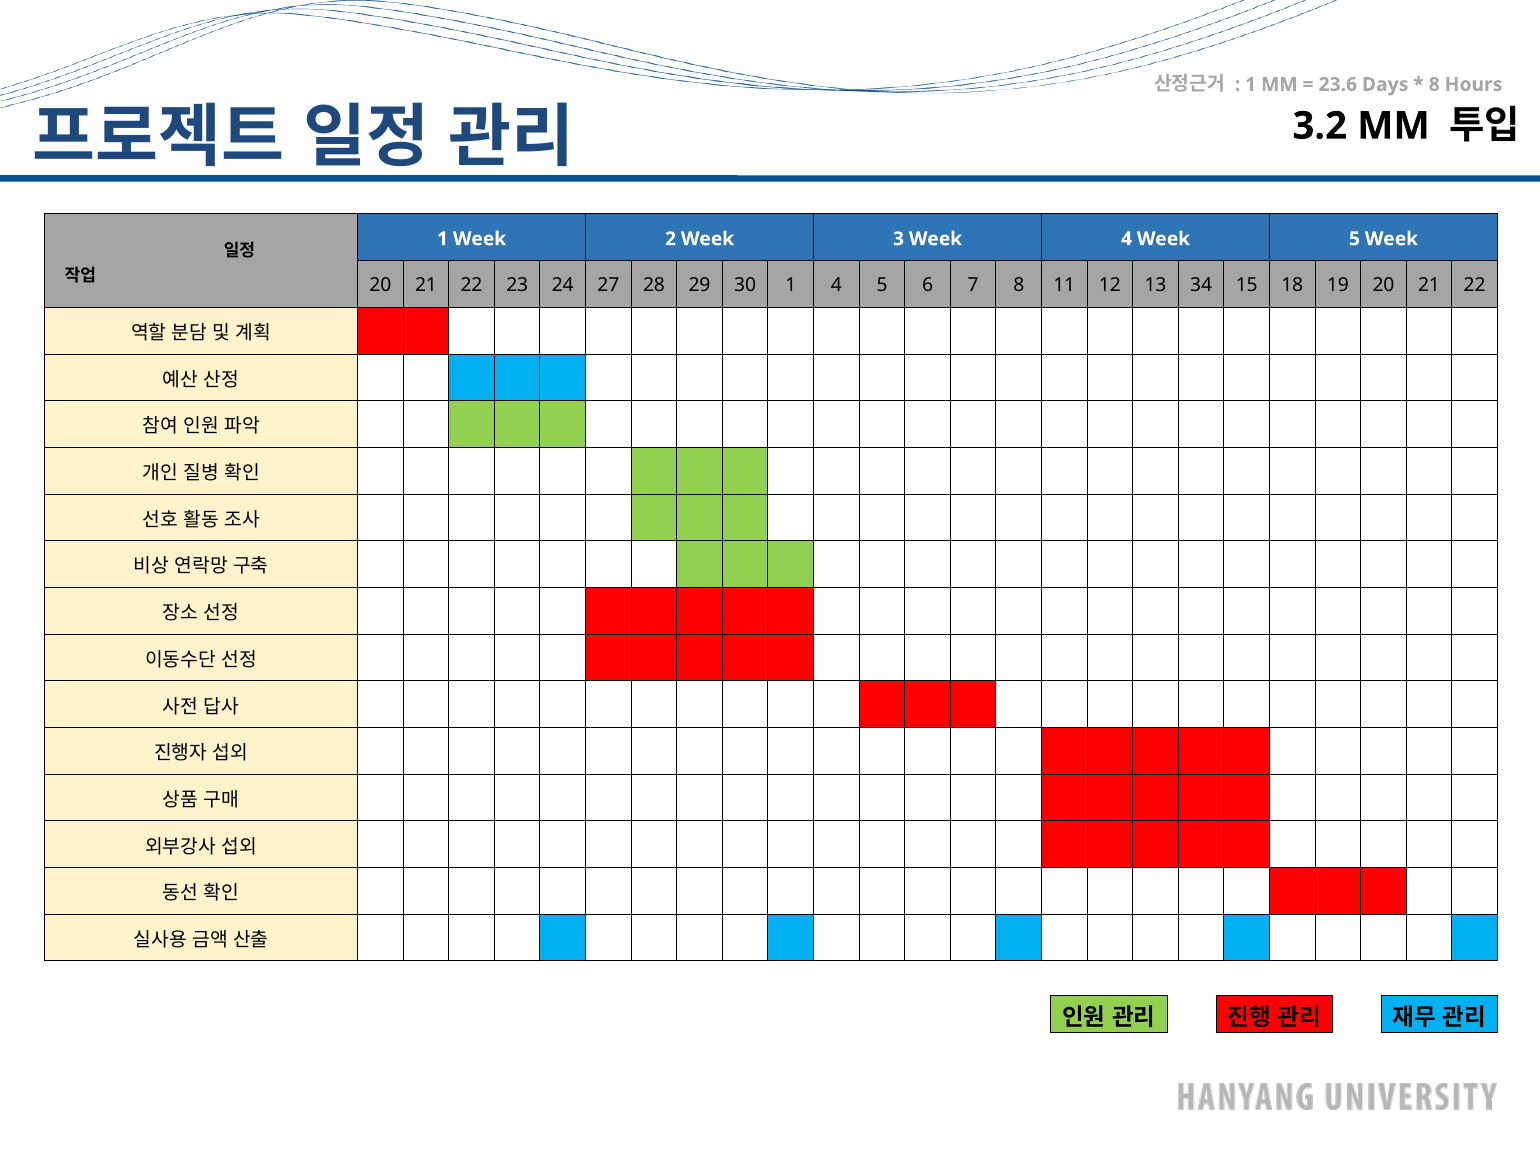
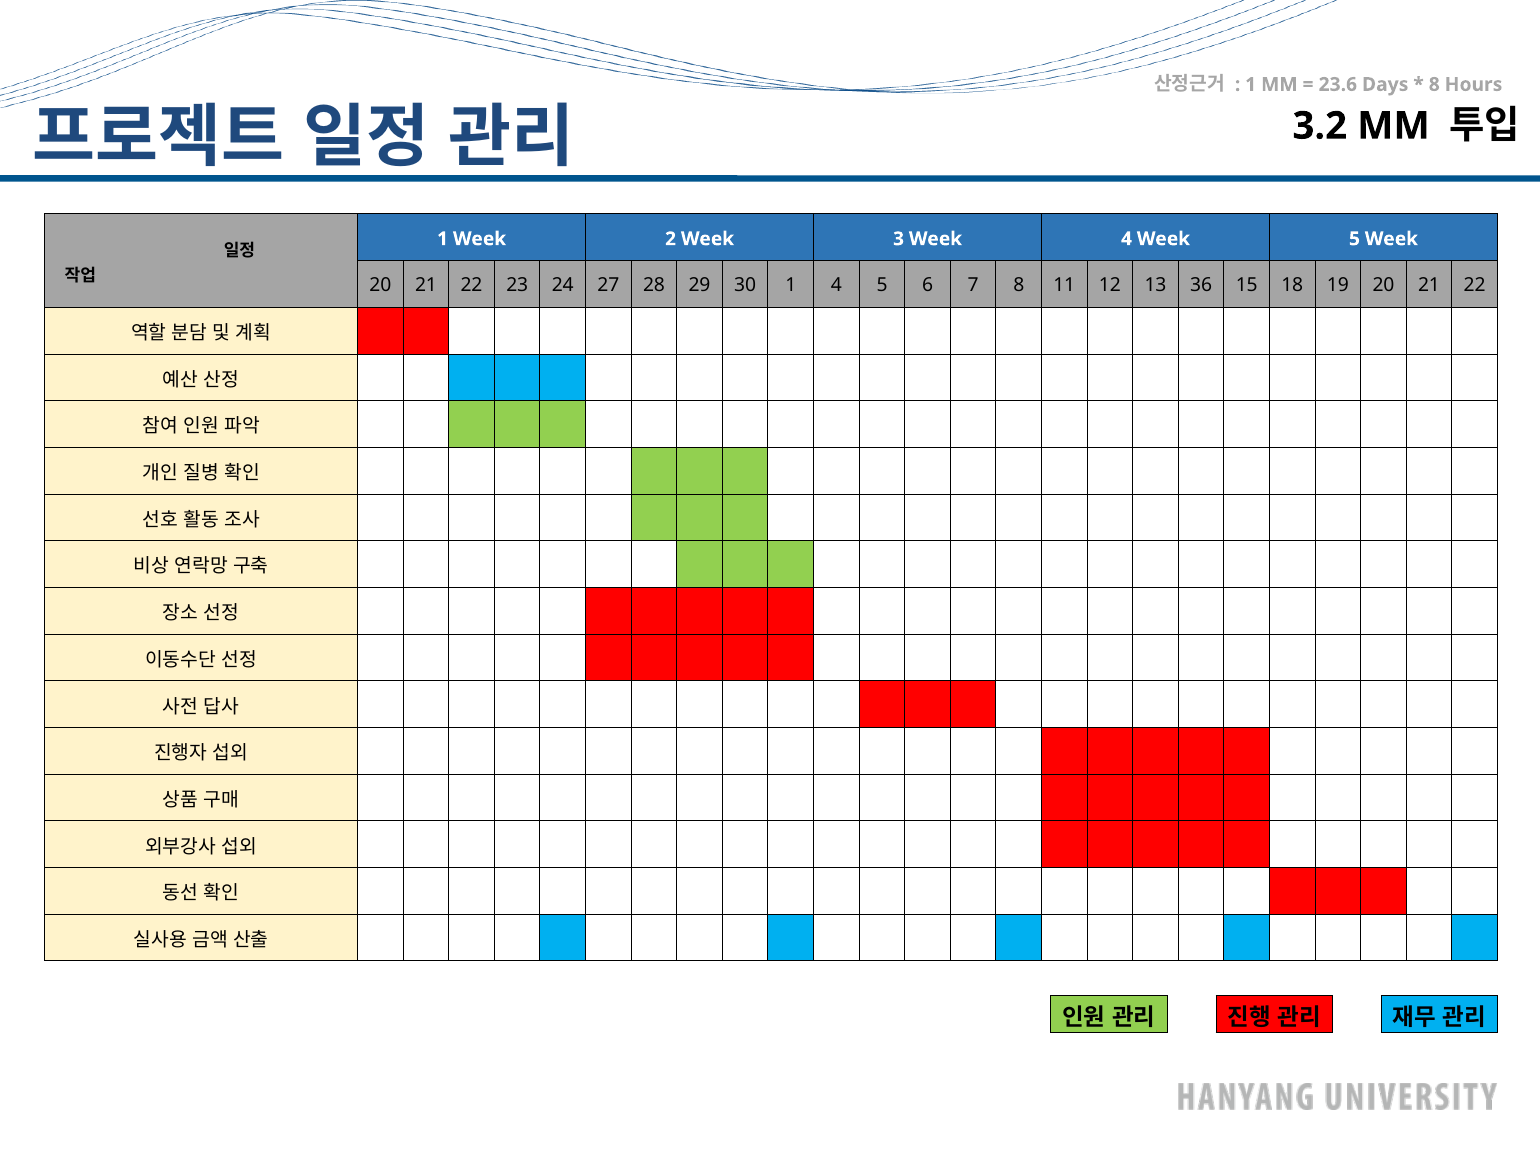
34: 34 -> 36
